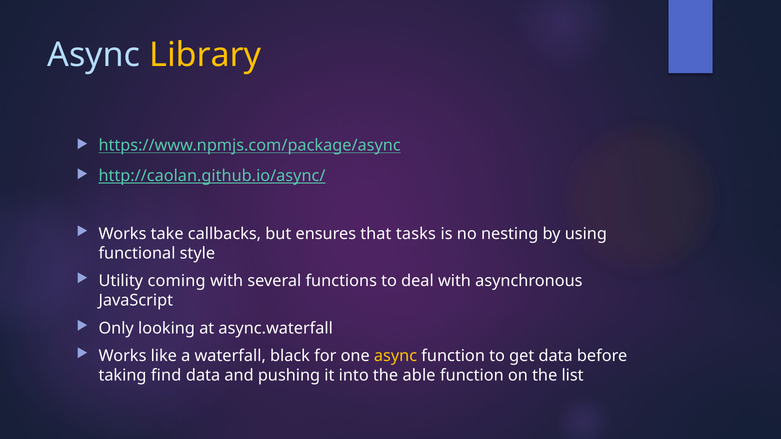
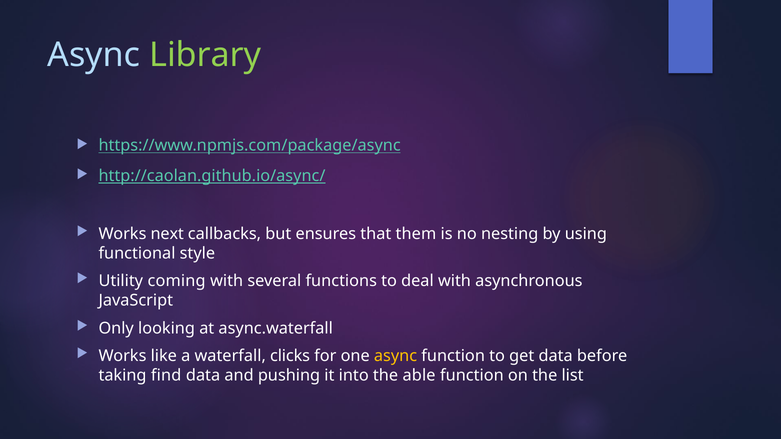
Library colour: yellow -> light green
take: take -> next
tasks: tasks -> them
black: black -> clicks
